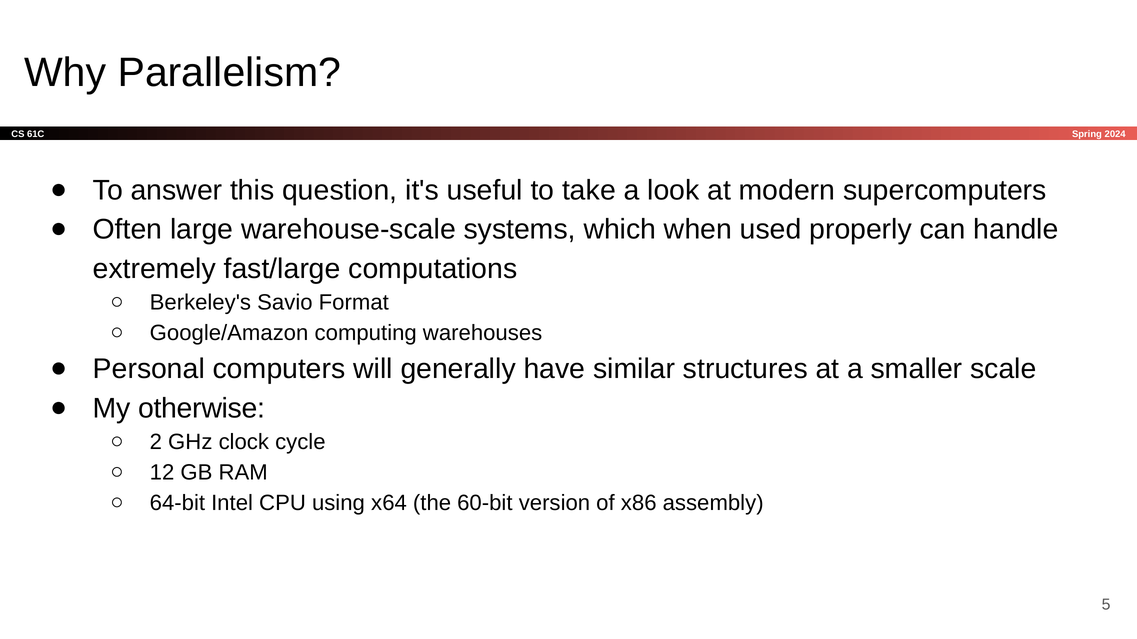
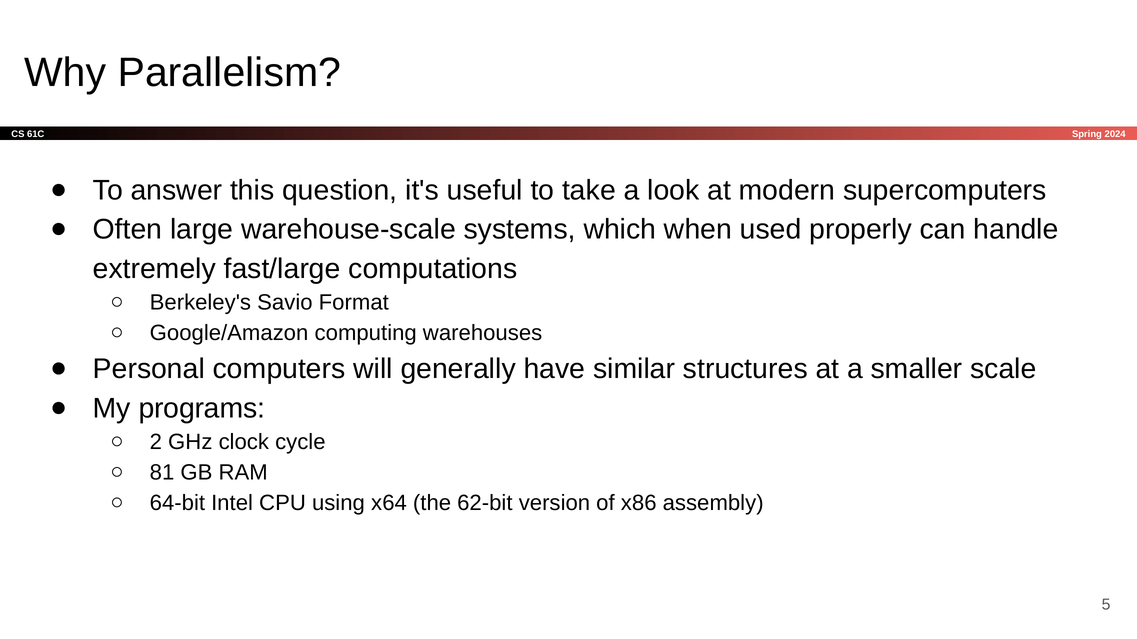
otherwise: otherwise -> programs
12: 12 -> 81
60-bit: 60-bit -> 62-bit
